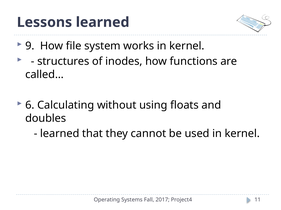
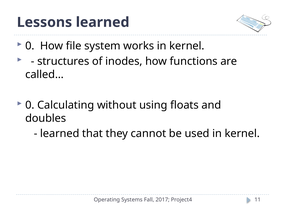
9 at (30, 46): 9 -> 0
6 at (30, 106): 6 -> 0
